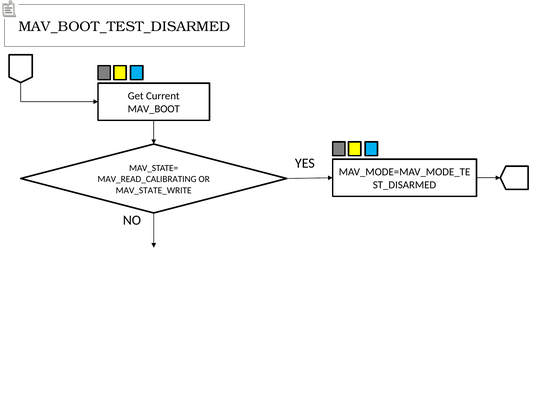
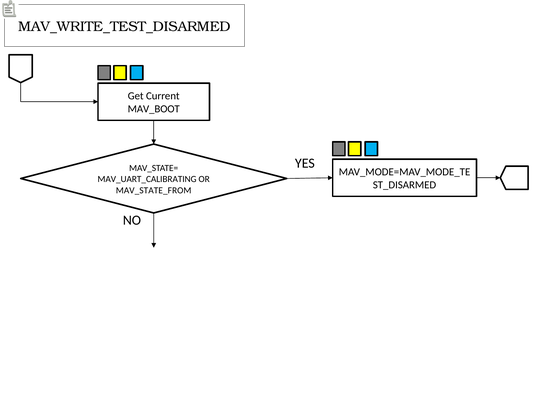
MAV_BOOT_TEST_DISARMED: MAV_BOOT_TEST_DISARMED -> MAV_WRITE_TEST_DISARMED
MAV_READ_CALIBRATING: MAV_READ_CALIBRATING -> MAV_UART_CALIBRATING
MAV_STATE_WRITE: MAV_STATE_WRITE -> MAV_STATE_FROM
